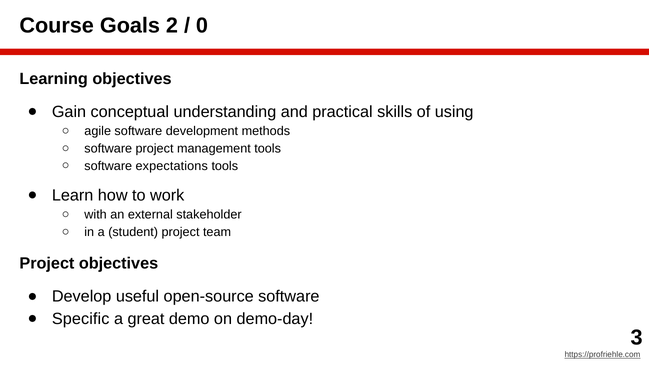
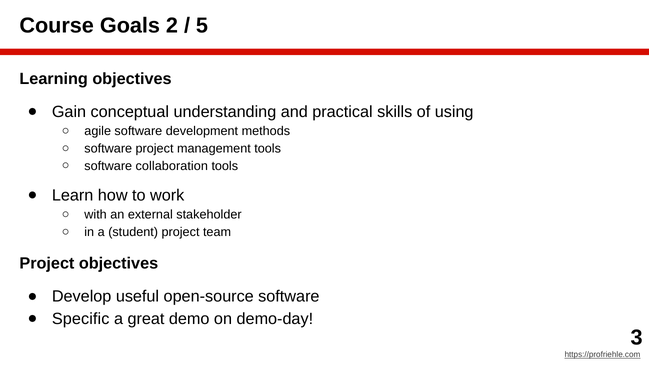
0: 0 -> 5
expectations: expectations -> collaboration
